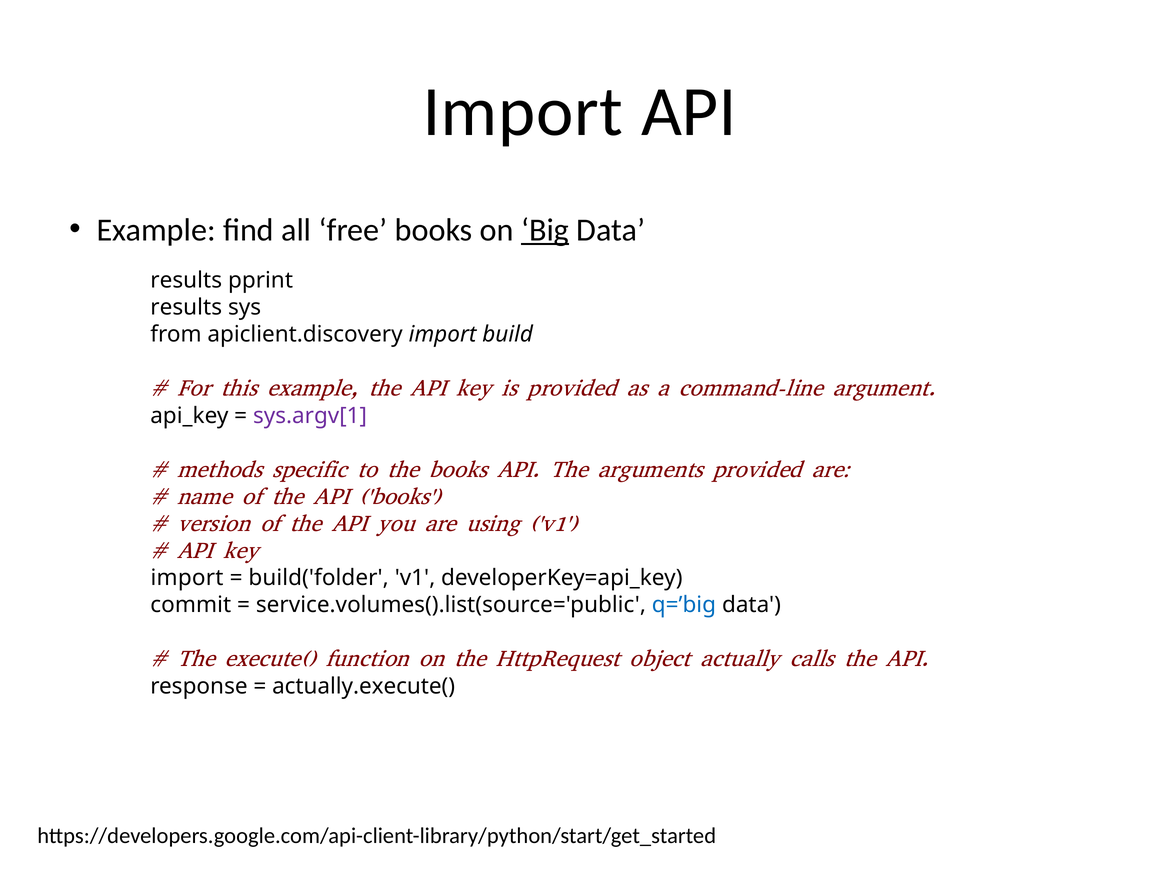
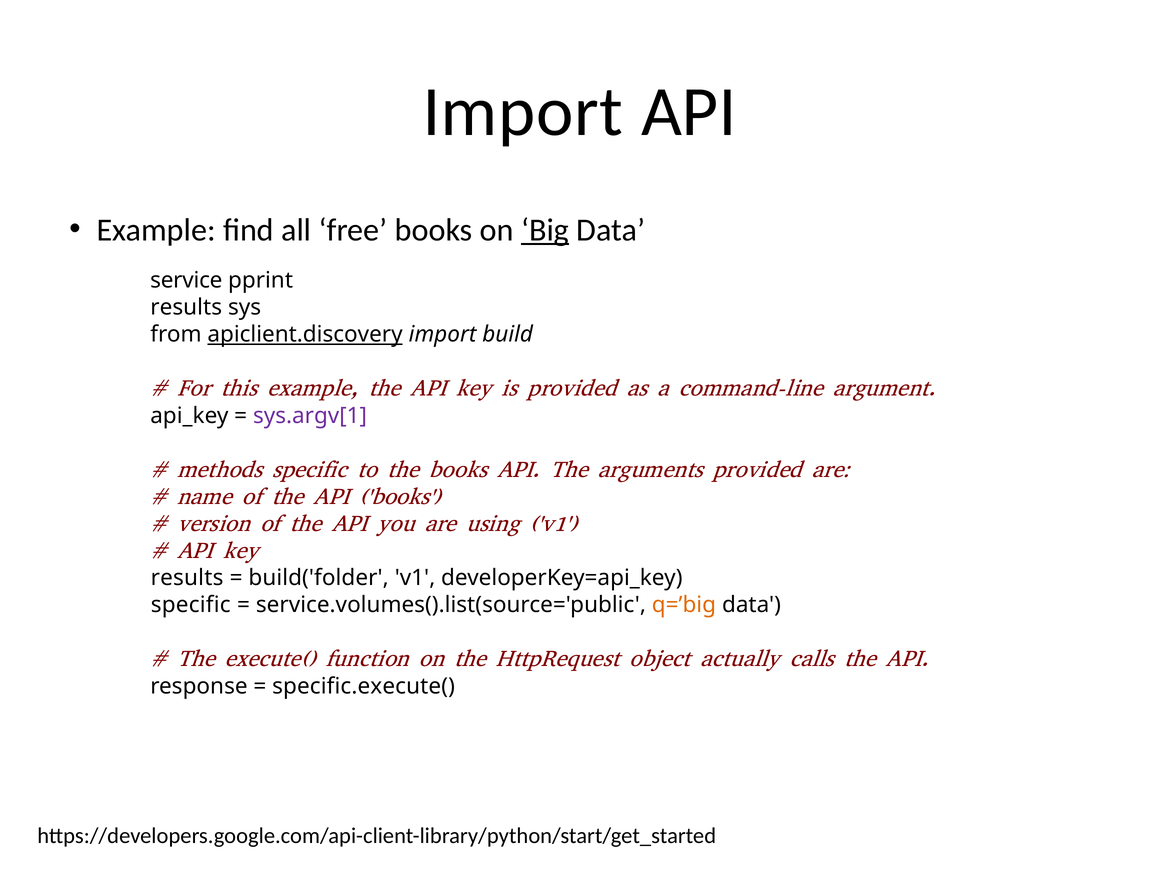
results at (186, 280): results -> service
apiclient.discovery underline: none -> present
import at (187, 578): import -> results
commit at (191, 605): commit -> specific
q=’big colour: blue -> orange
actually.execute(: actually.execute( -> specific.execute(
